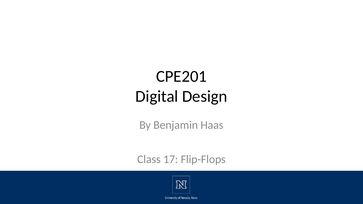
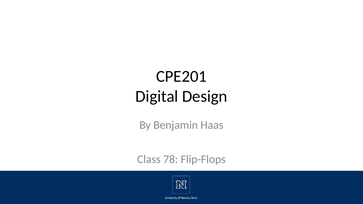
17: 17 -> 78
